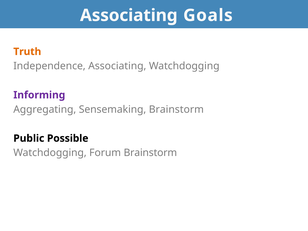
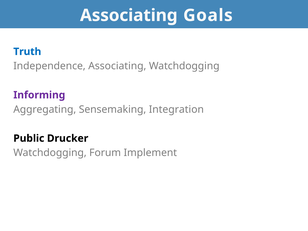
Truth colour: orange -> blue
Sensemaking Brainstorm: Brainstorm -> Integration
Possible: Possible -> Drucker
Forum Brainstorm: Brainstorm -> Implement
